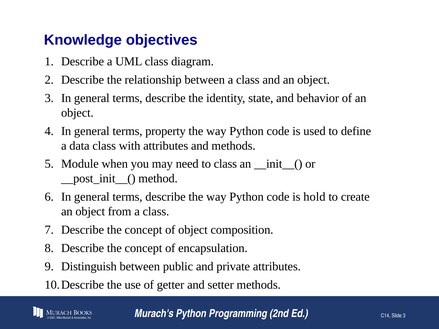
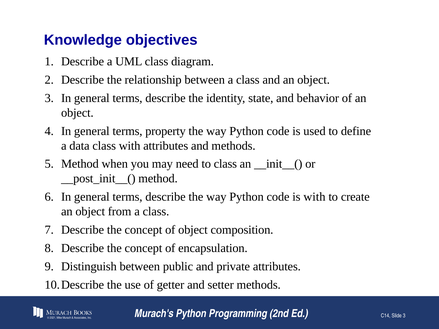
Module at (80, 164): Module -> Method
is hold: hold -> with
